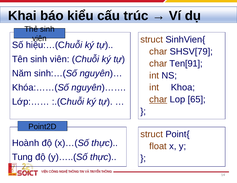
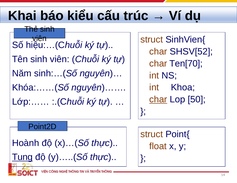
SHSV[79: SHSV[79 -> SHSV[52
Ten[91: Ten[91 -> Ten[70
65: 65 -> 50
Tung underline: none -> present
